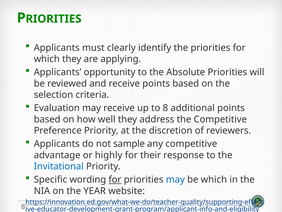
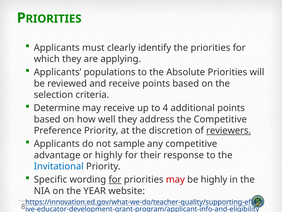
opportunity: opportunity -> populations
Evaluation: Evaluation -> Determine
to 8: 8 -> 4
reviewers underline: none -> present
may at (175, 179) colour: blue -> red
be which: which -> highly
